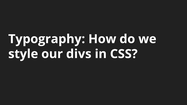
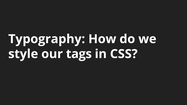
divs: divs -> tags
